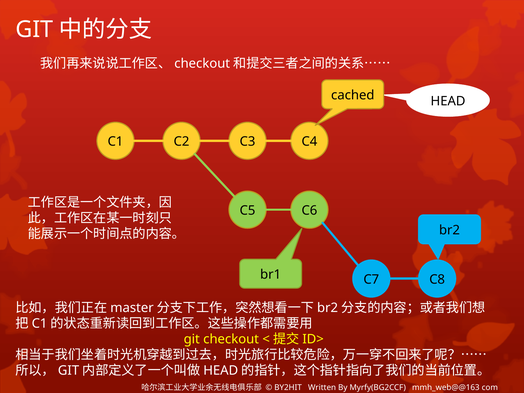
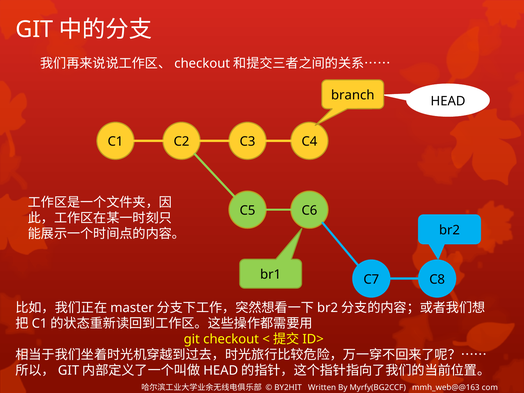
cached: cached -> branch
